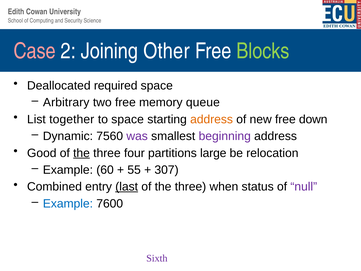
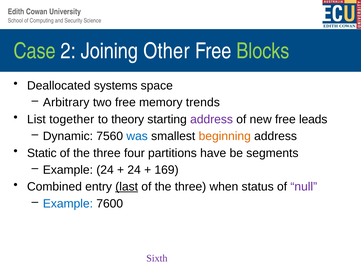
Case colour: pink -> light green
Deallocated required: required -> systems
queue: queue -> trends
to space: space -> theory
address at (212, 119) colour: orange -> purple
down: down -> leads
was colour: purple -> blue
beginning colour: purple -> orange
Good: Good -> Static
the at (82, 153) underline: present -> none
large: large -> have
be relocation: relocation -> segments
Example 60: 60 -> 24
55 at (134, 170): 55 -> 24
307: 307 -> 169
